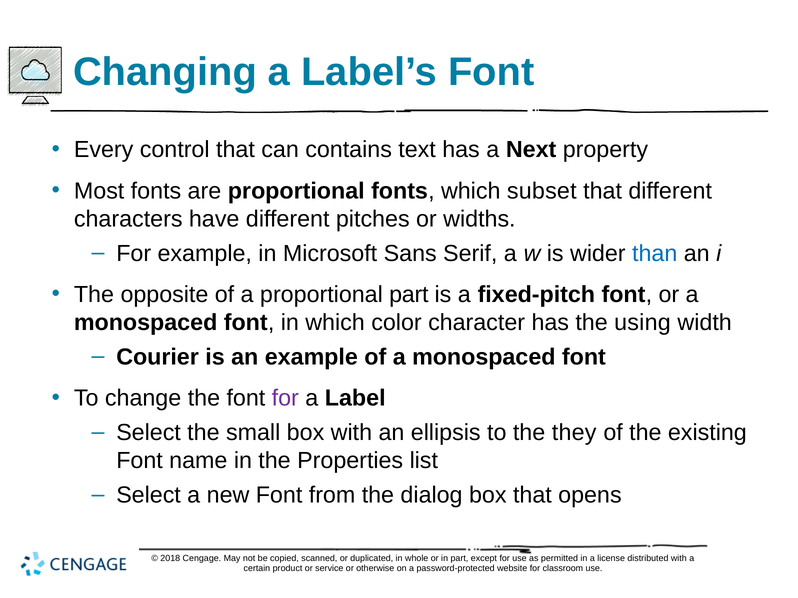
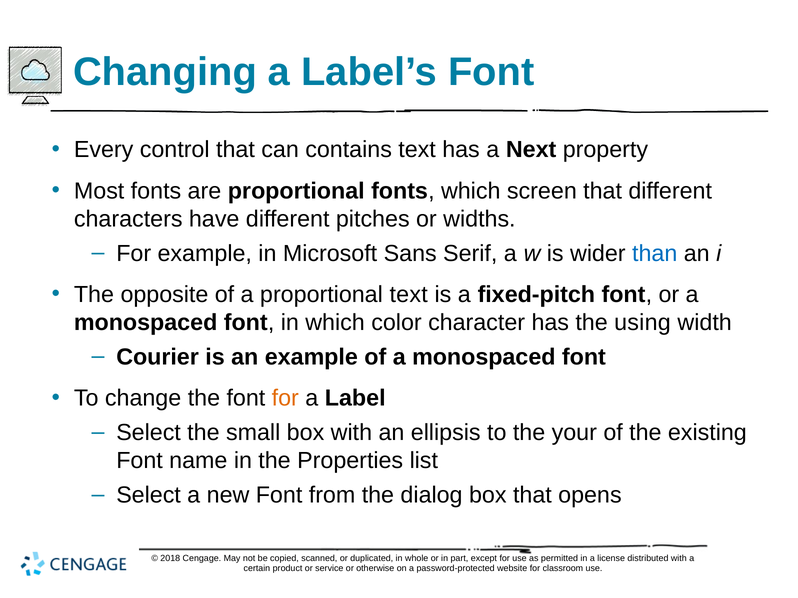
subset: subset -> screen
proportional part: part -> text
for at (285, 399) colour: purple -> orange
they: they -> your
